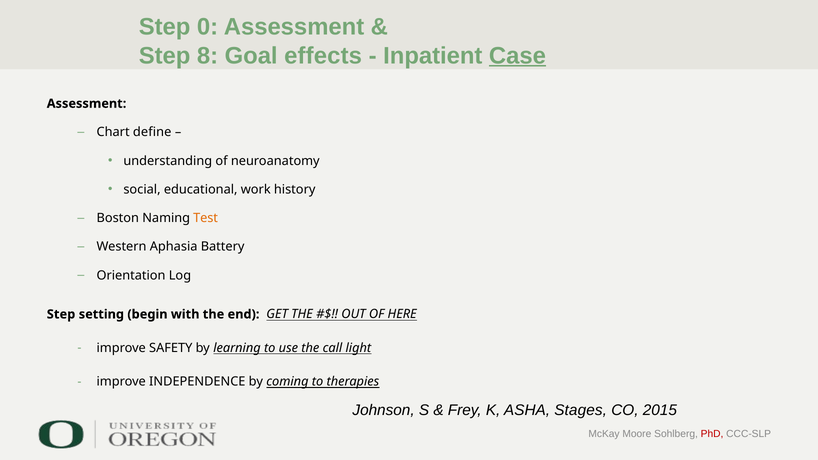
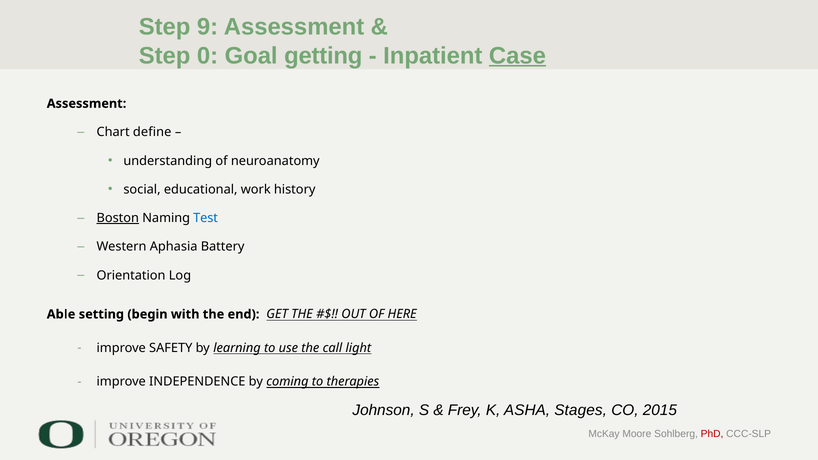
0: 0 -> 9
8: 8 -> 0
effects: effects -> getting
Boston underline: none -> present
Test colour: orange -> blue
Step at (61, 314): Step -> Able
